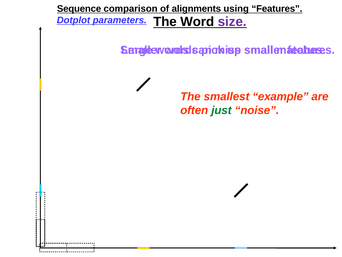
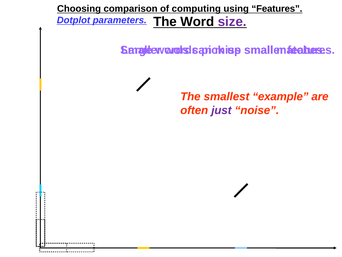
Sequence: Sequence -> Choosing
alignments: alignments -> computing
just colour: green -> purple
